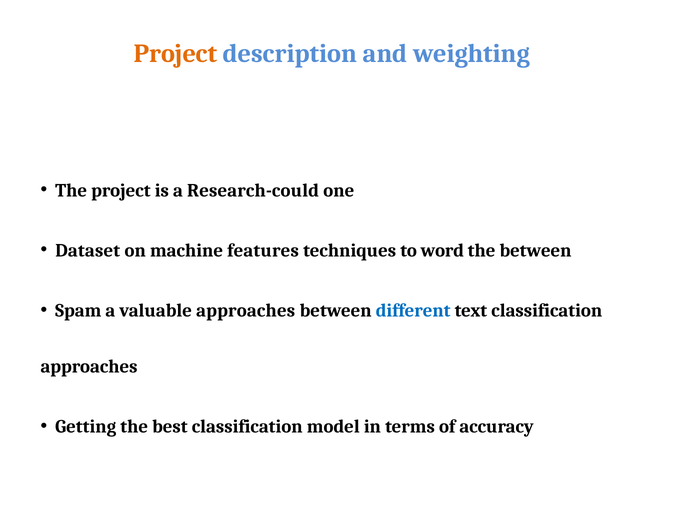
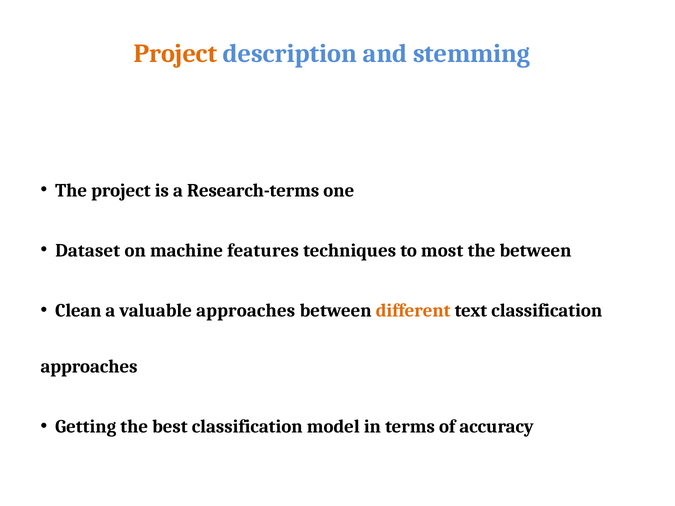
weighting: weighting -> stemming
Research-could: Research-could -> Research-terms
word: word -> most
Spam: Spam -> Clean
different colour: blue -> orange
